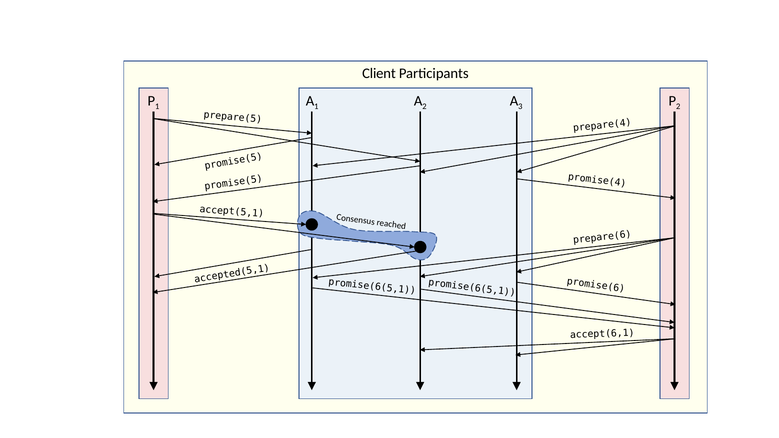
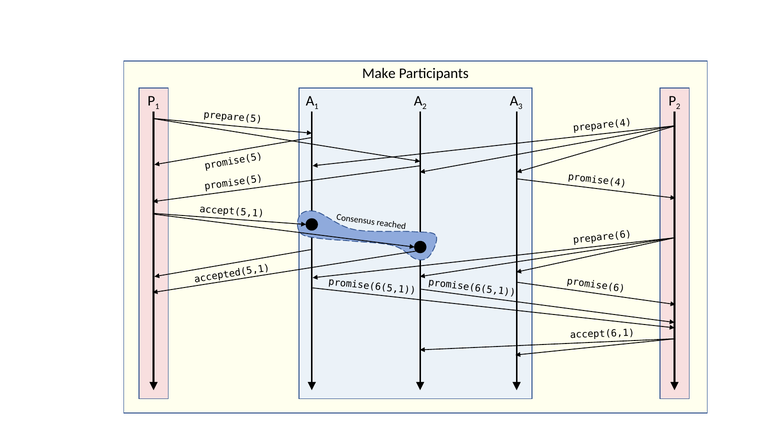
Client: Client -> Make
